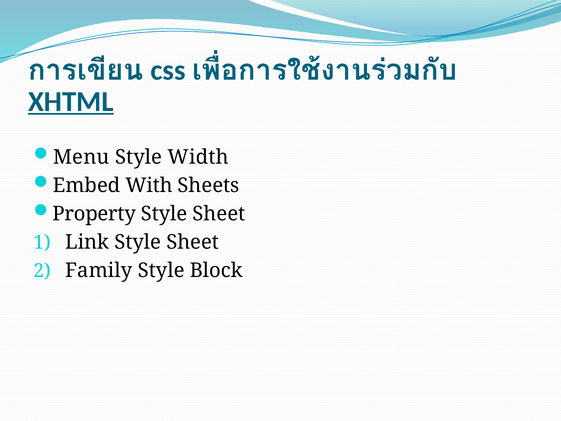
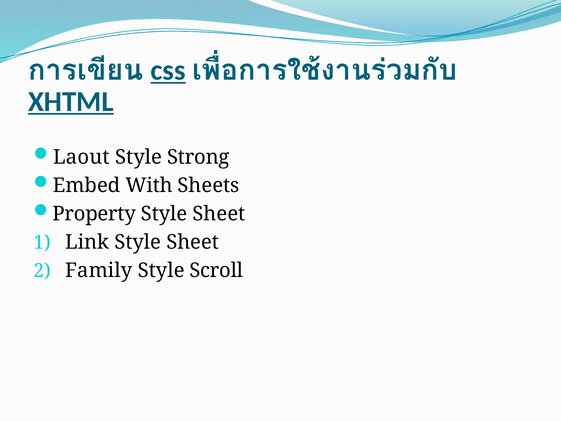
css underline: none -> present
Menu: Menu -> Laout
Width: Width -> Strong
Block: Block -> Scroll
